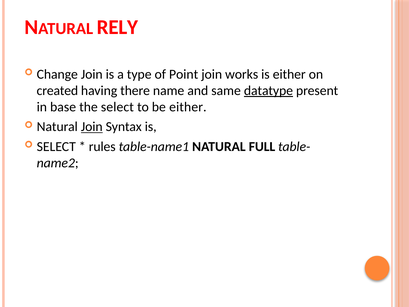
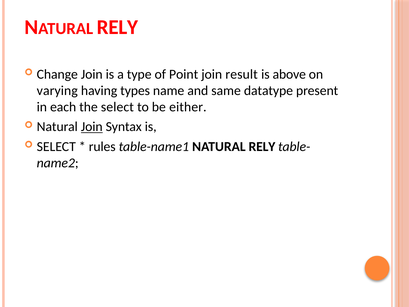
works: works -> result
is either: either -> above
created: created -> varying
there: there -> types
datatype underline: present -> none
base: base -> each
NATURAL FULL: FULL -> RELY
